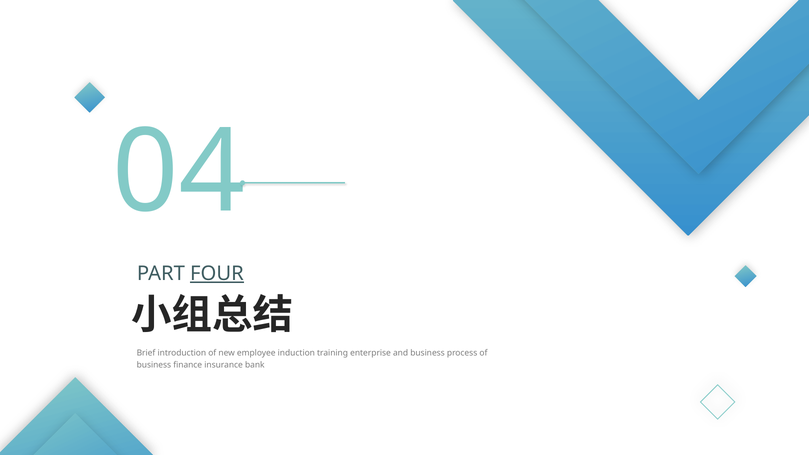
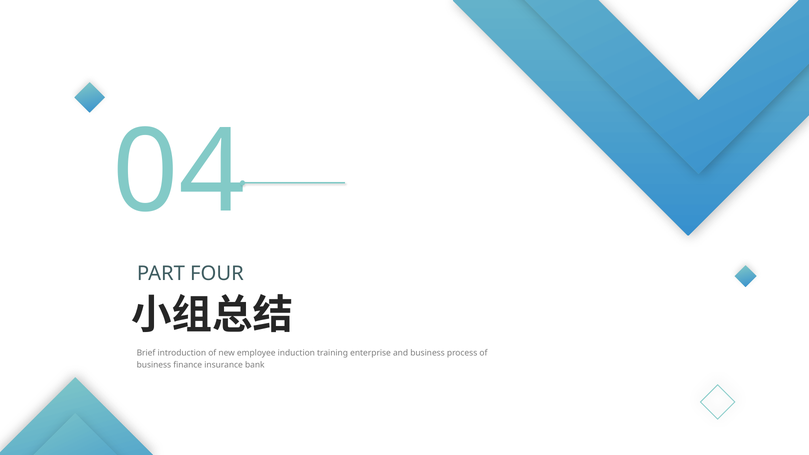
FOUR underline: present -> none
